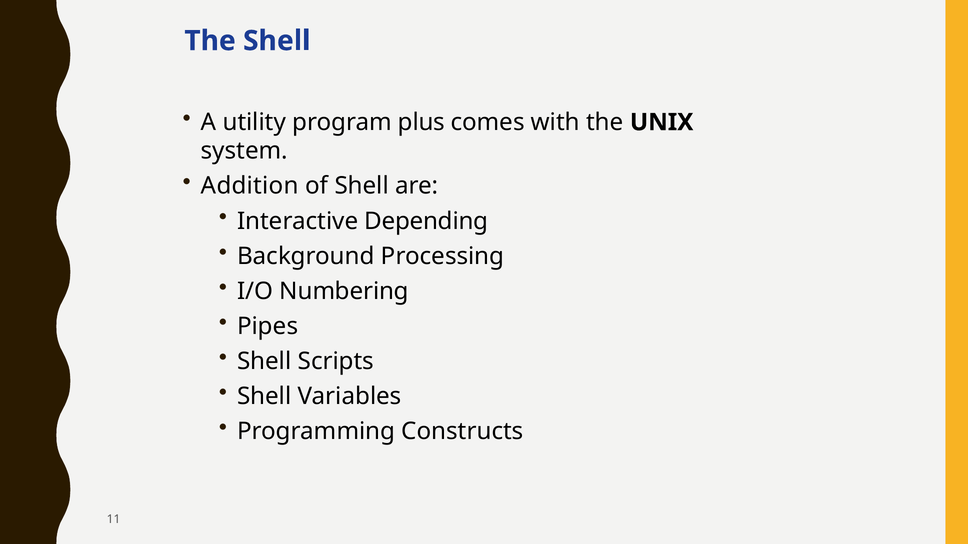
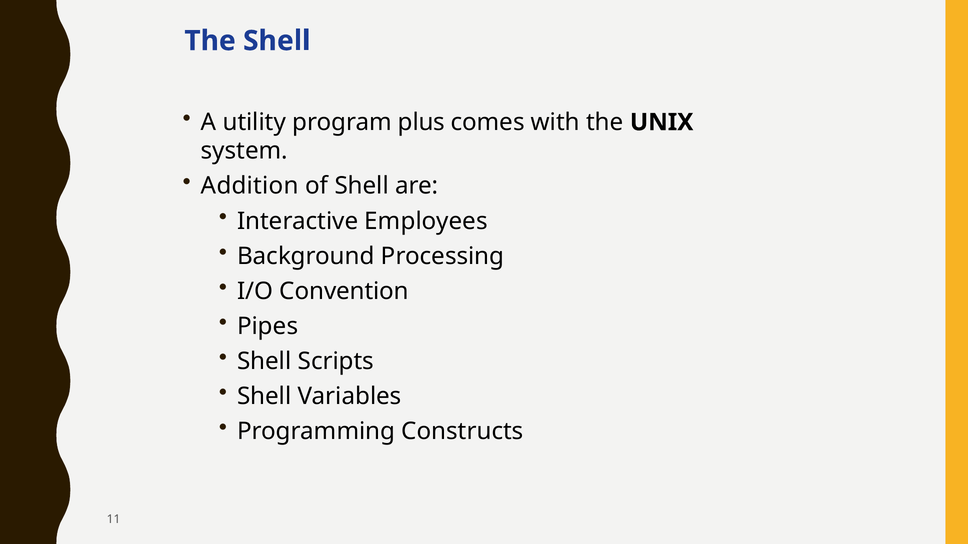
Depending: Depending -> Employees
Numbering: Numbering -> Convention
